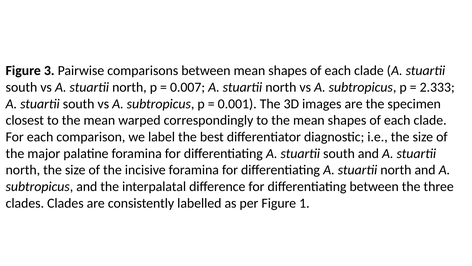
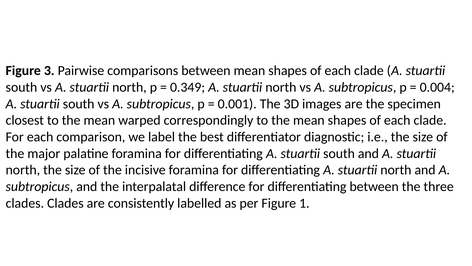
0.007: 0.007 -> 0.349
2.333: 2.333 -> 0.004
